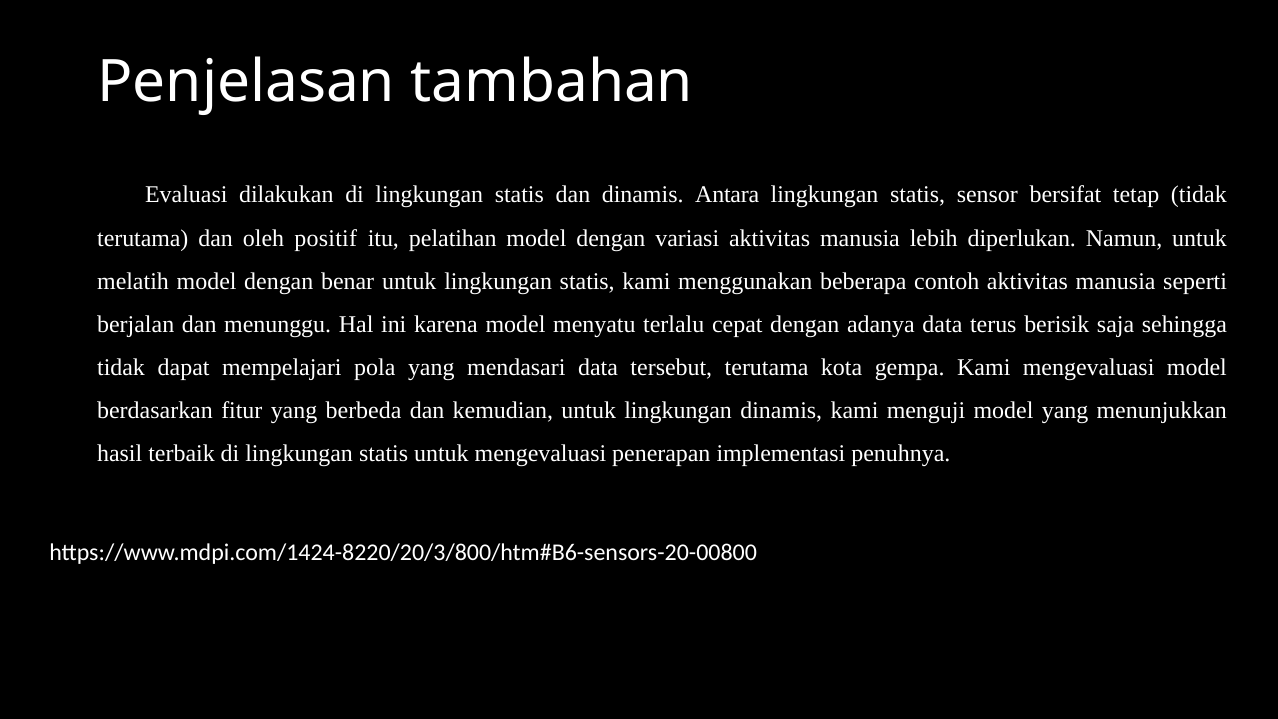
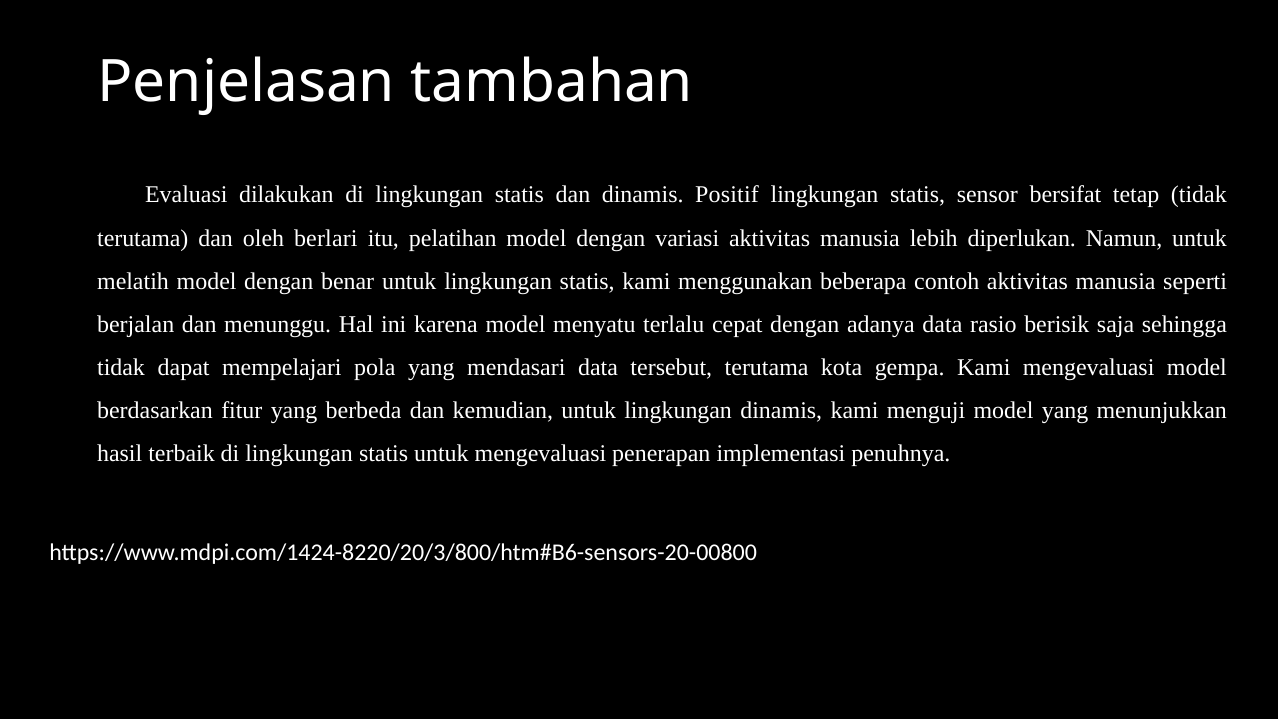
Antara: Antara -> Positif
positif: positif -> berlari
terus: terus -> rasio
